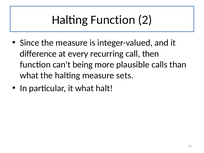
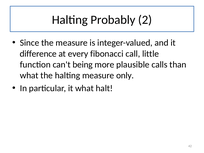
Halting Function: Function -> Probably
recurring: recurring -> fibonacci
then: then -> little
sets: sets -> only
